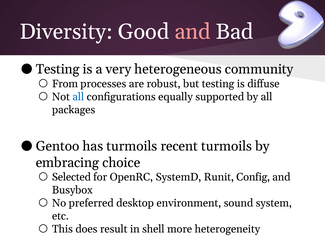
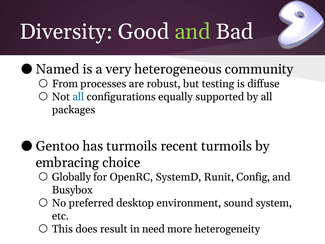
and at (193, 32) colour: pink -> light green
Testing at (58, 69): Testing -> Named
Selected: Selected -> Globally
shell: shell -> need
